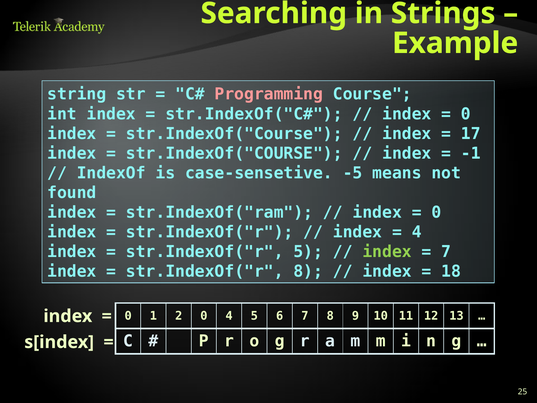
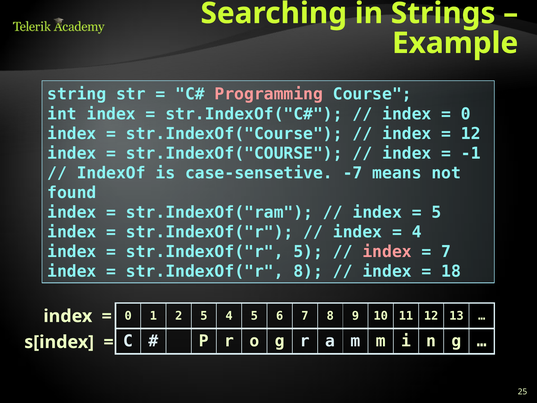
17 at (471, 134): 17 -> 12
-5: -5 -> -7
0 at (436, 212): 0 -> 5
index at (387, 252) colour: light green -> pink
2 0: 0 -> 5
